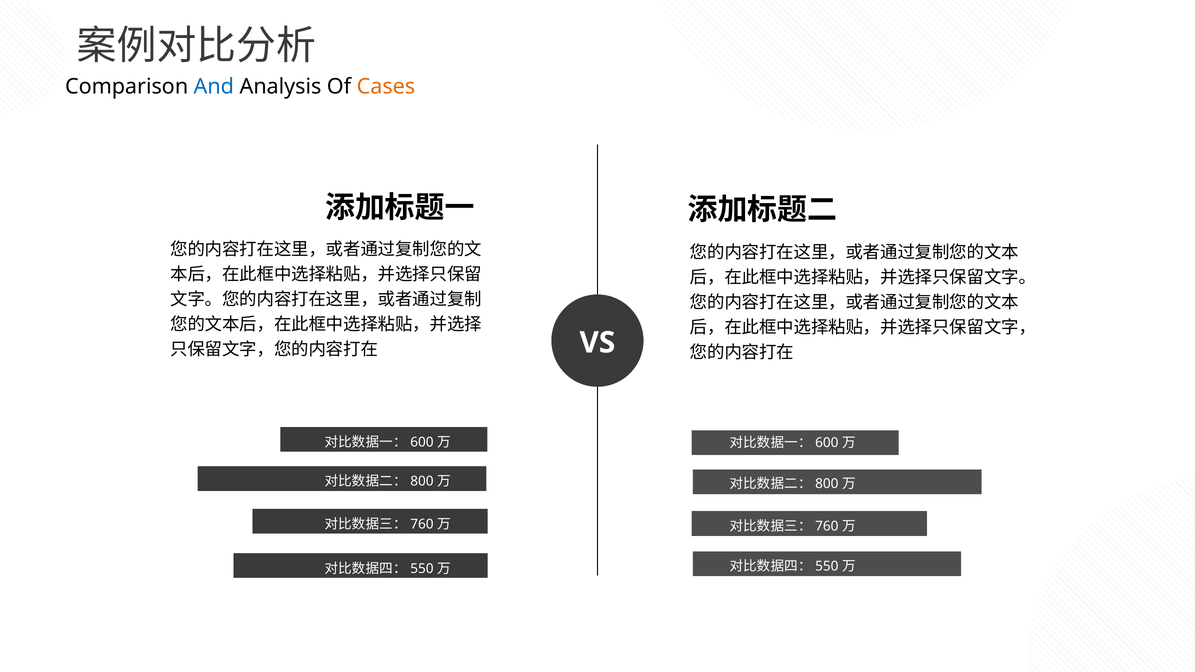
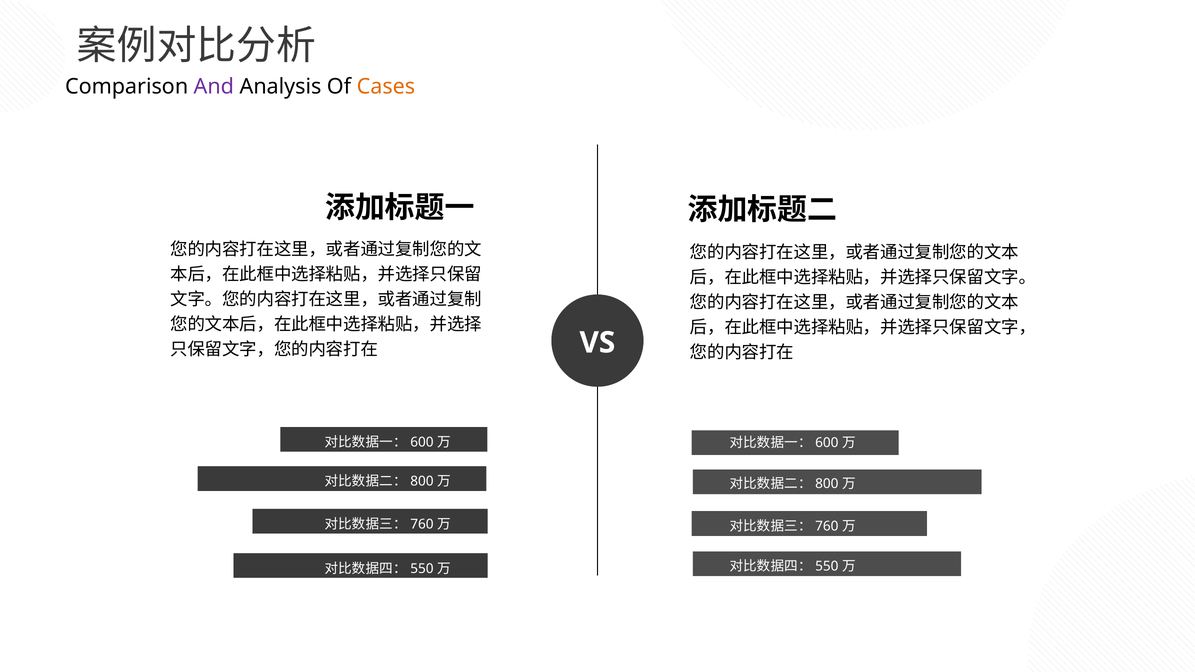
And colour: blue -> purple
